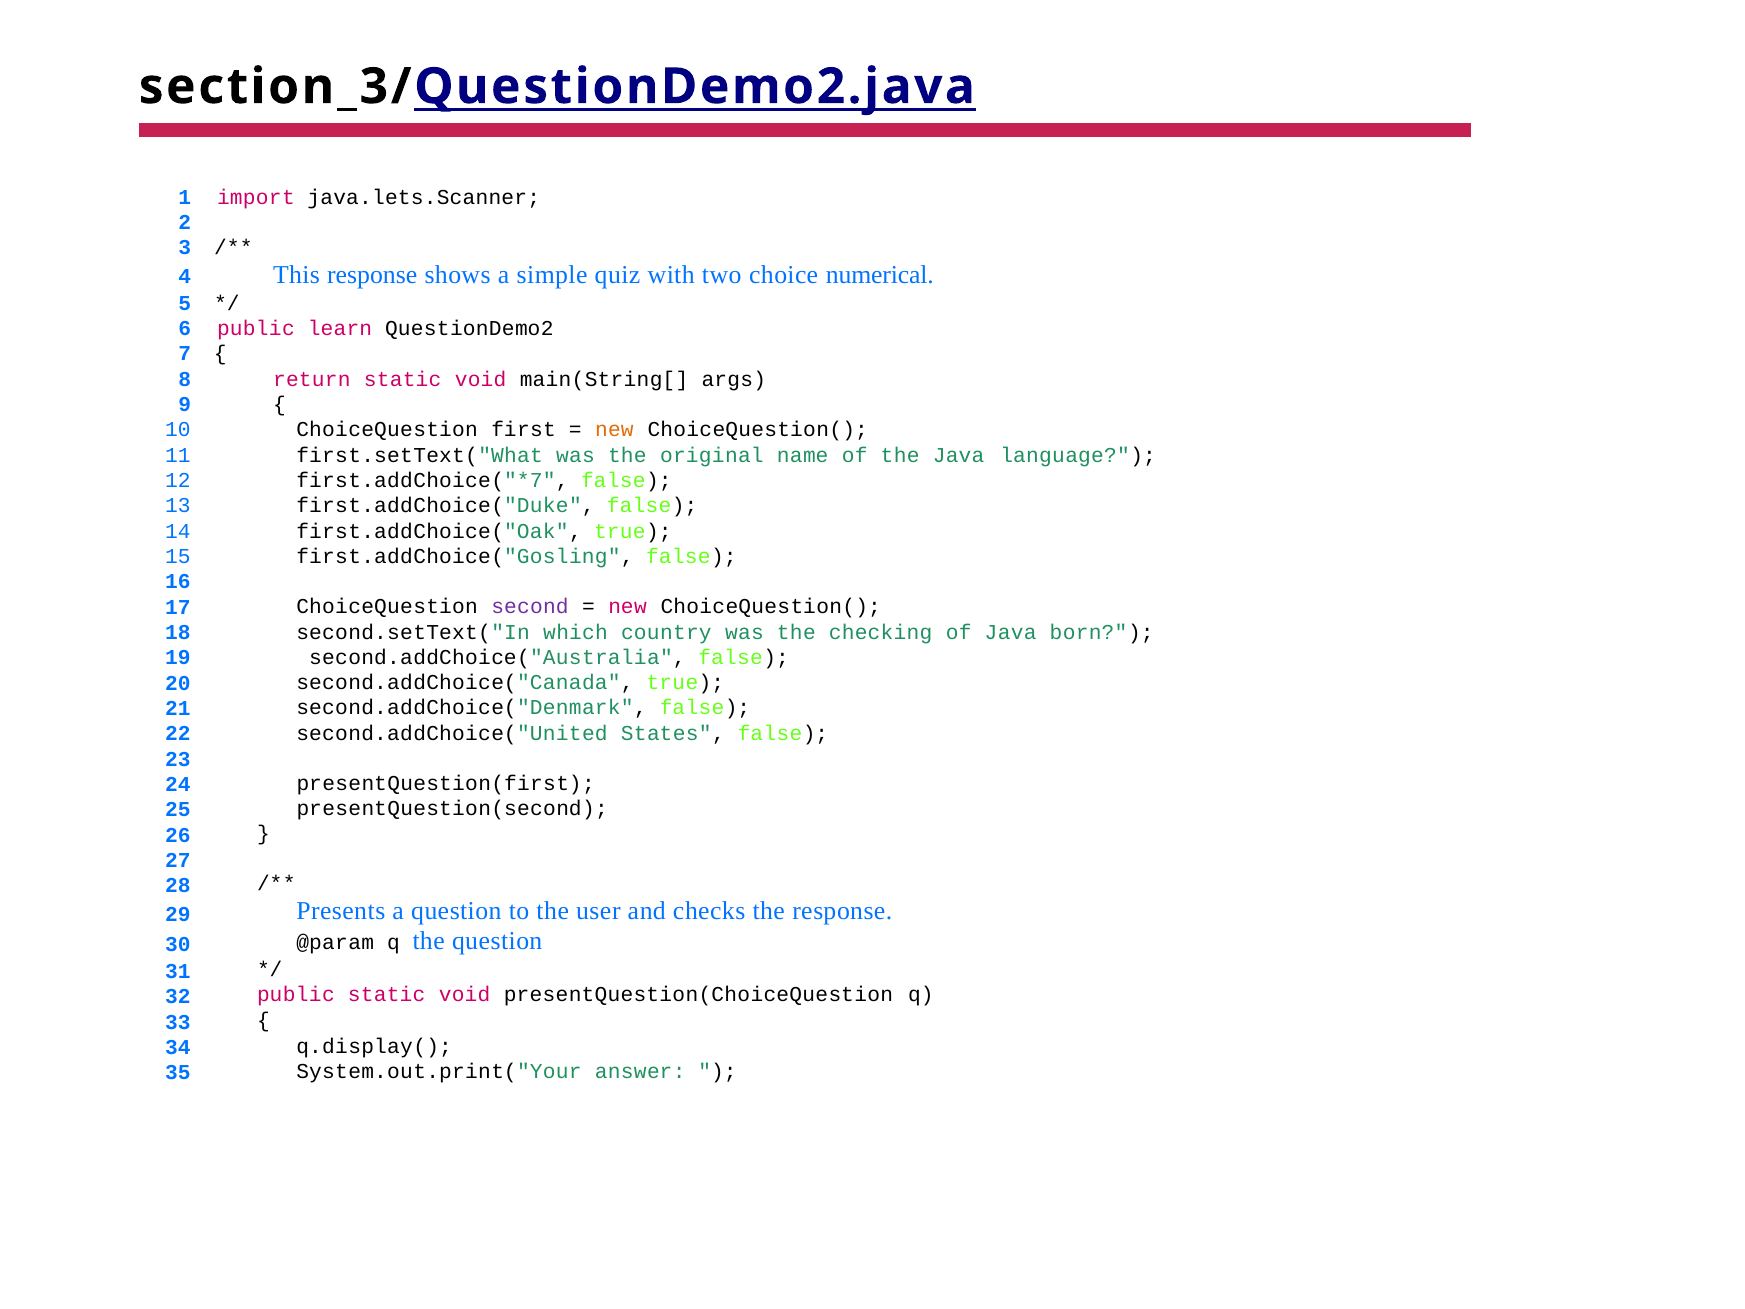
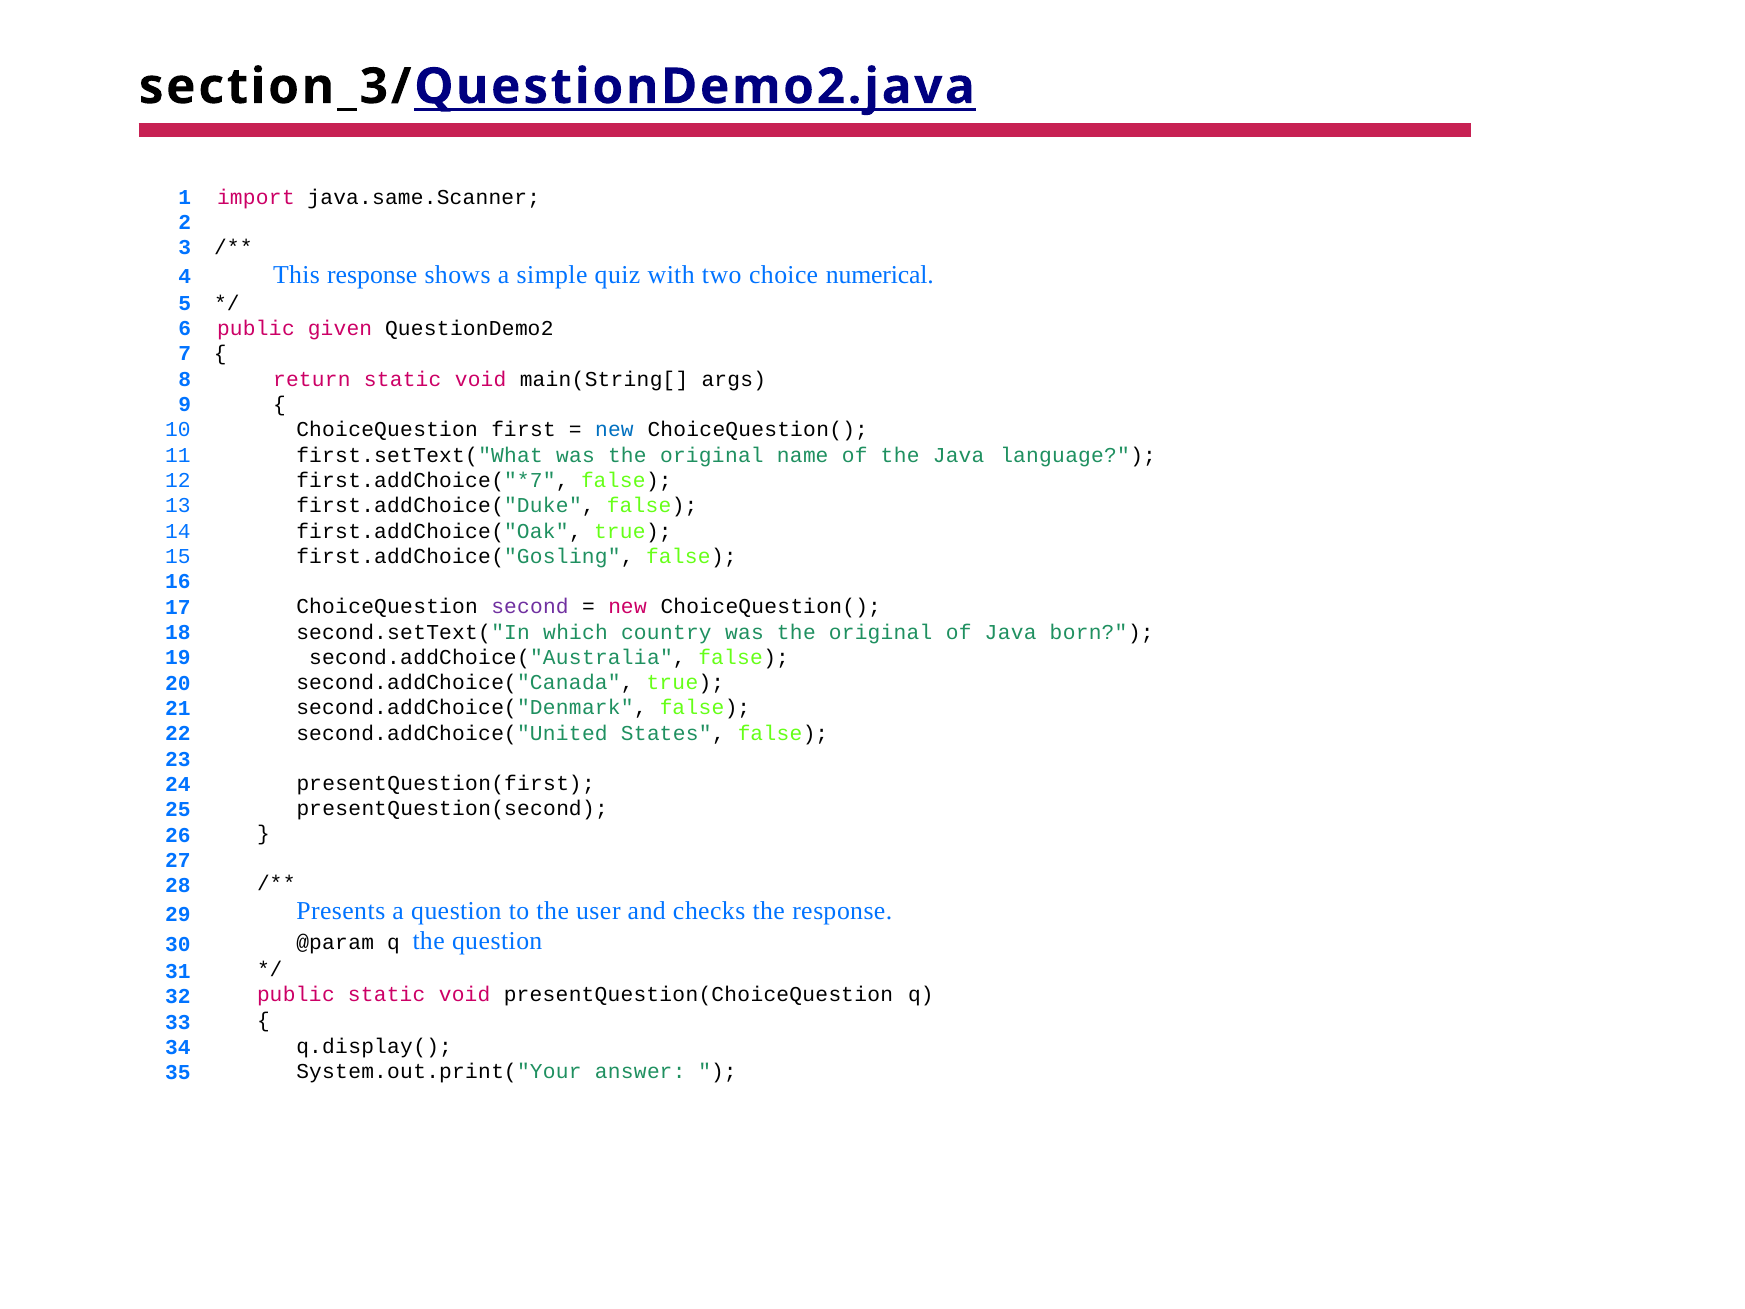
java.lets.Scanner: java.lets.Scanner -> java.same.Scanner
learn: learn -> given
new at (614, 430) colour: orange -> blue
country was the checking: checking -> original
